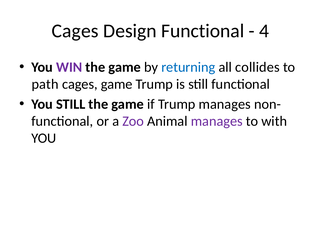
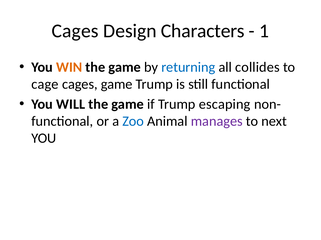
Design Functional: Functional -> Characters
4: 4 -> 1
WIN colour: purple -> orange
path: path -> cage
You STILL: STILL -> WILL
Trump manages: manages -> escaping
Zoo colour: purple -> blue
with: with -> next
